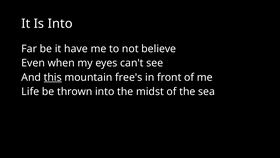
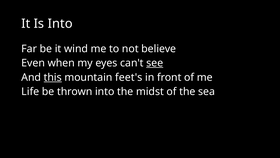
have: have -> wind
see underline: none -> present
free's: free's -> feet's
